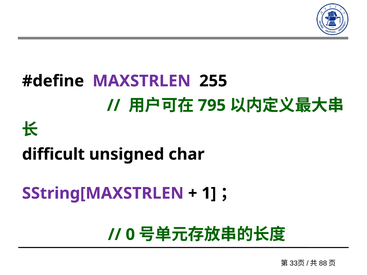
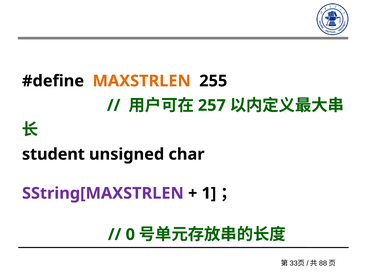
MAXSTRLEN colour: purple -> orange
795: 795 -> 257
difficult: difficult -> student
